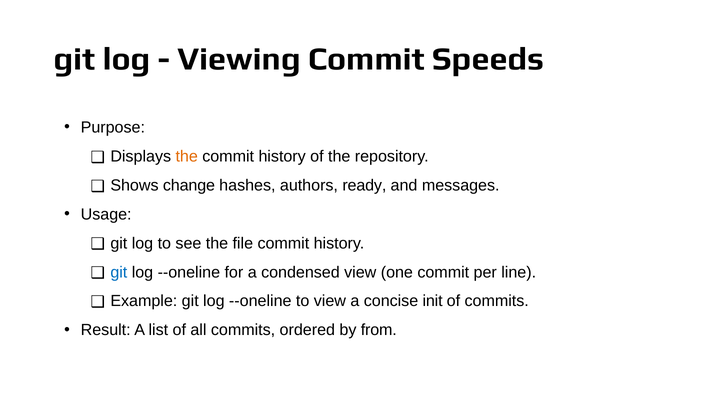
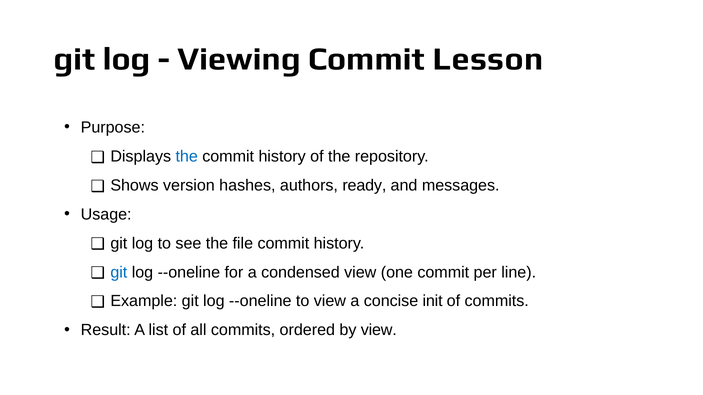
Speeds: Speeds -> Lesson
the at (187, 157) colour: orange -> blue
change: change -> version
by from: from -> view
